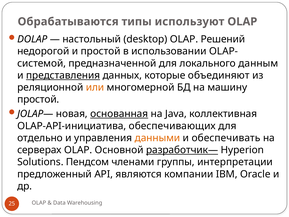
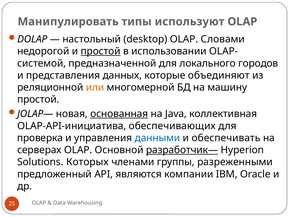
Обрабатываются: Обрабатываются -> Манипулировать
Решений: Решений -> Словами
простой at (101, 51) underline: none -> present
данным: данным -> городов
представления underline: present -> none
отдельно: отдельно -> проверка
данными colour: orange -> blue
Пендсом: Пендсом -> Которых
интерпретации: интерпретации -> разреженными
